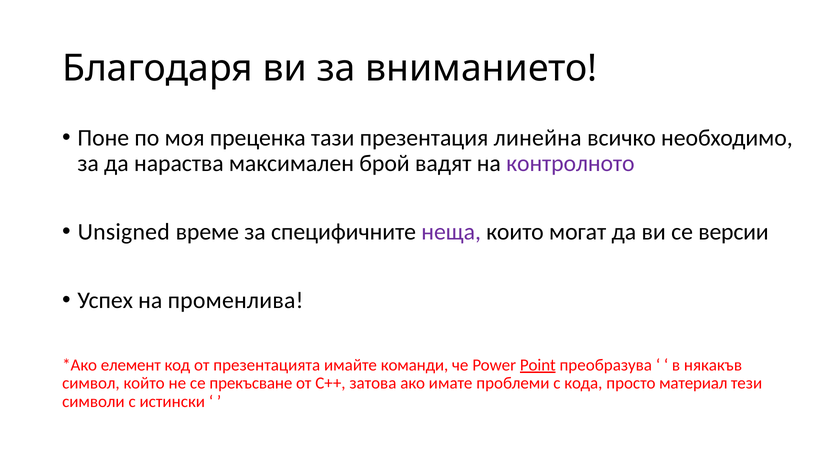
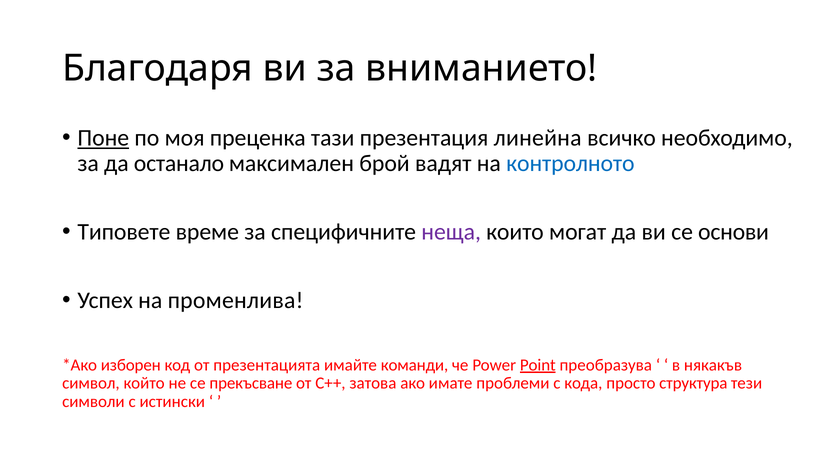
Поне underline: none -> present
нараства: нараства -> останало
контролното colour: purple -> blue
Unsigned: Unsigned -> Типовете
версии: версии -> основи
елемент: елемент -> изборен
материал: материал -> структура
